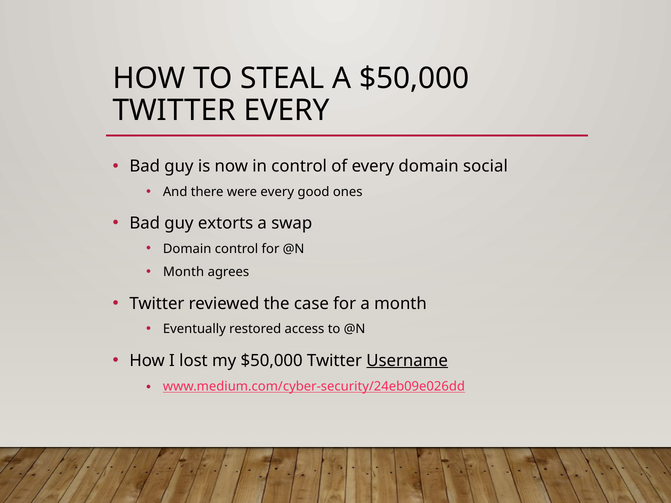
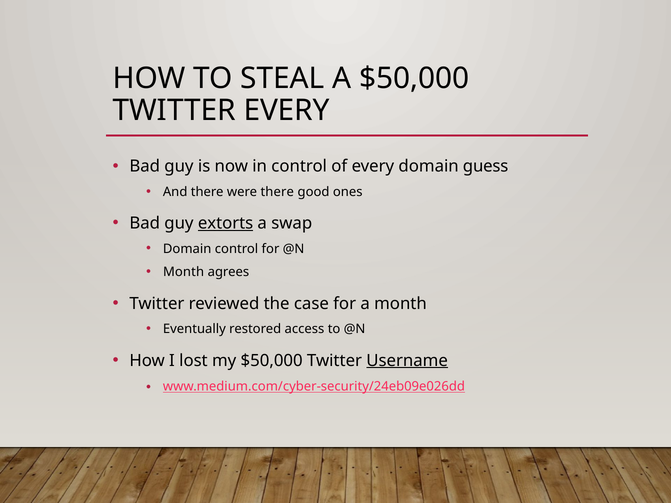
social: social -> guess
were every: every -> there
extorts underline: none -> present
